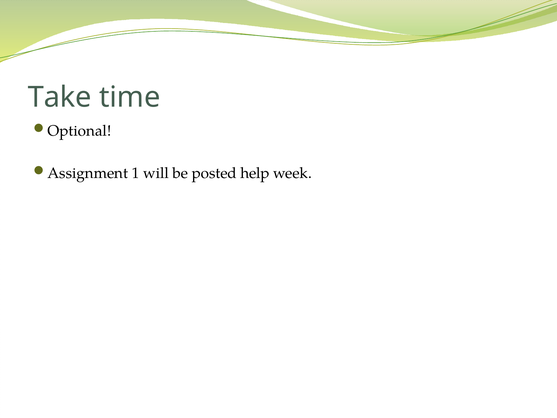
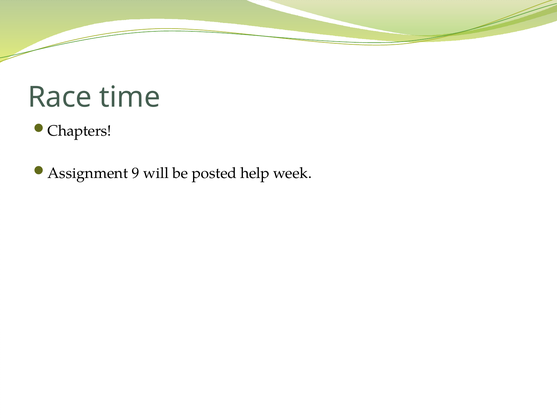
Take: Take -> Race
Optional: Optional -> Chapters
1: 1 -> 9
